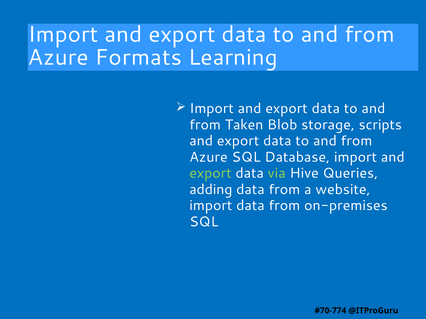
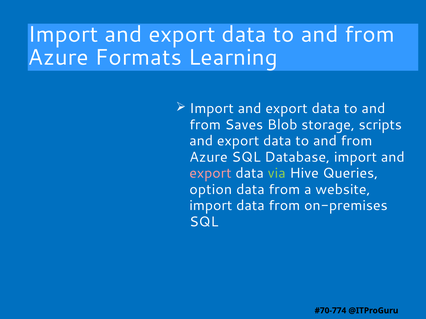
Taken: Taken -> Saves
export at (210, 173) colour: light green -> pink
adding: adding -> option
